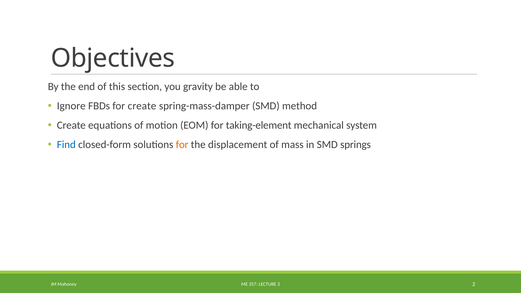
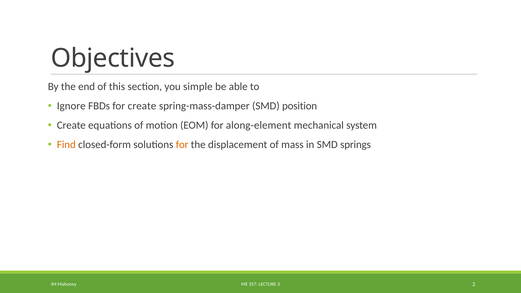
gravity: gravity -> simple
method: method -> position
taking-element: taking-element -> along-element
Find colour: blue -> orange
